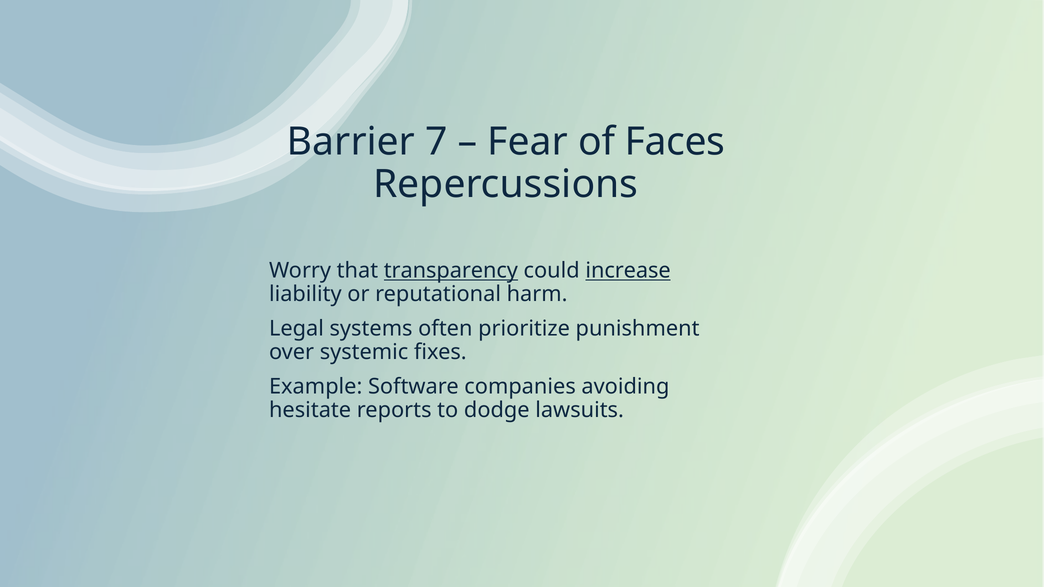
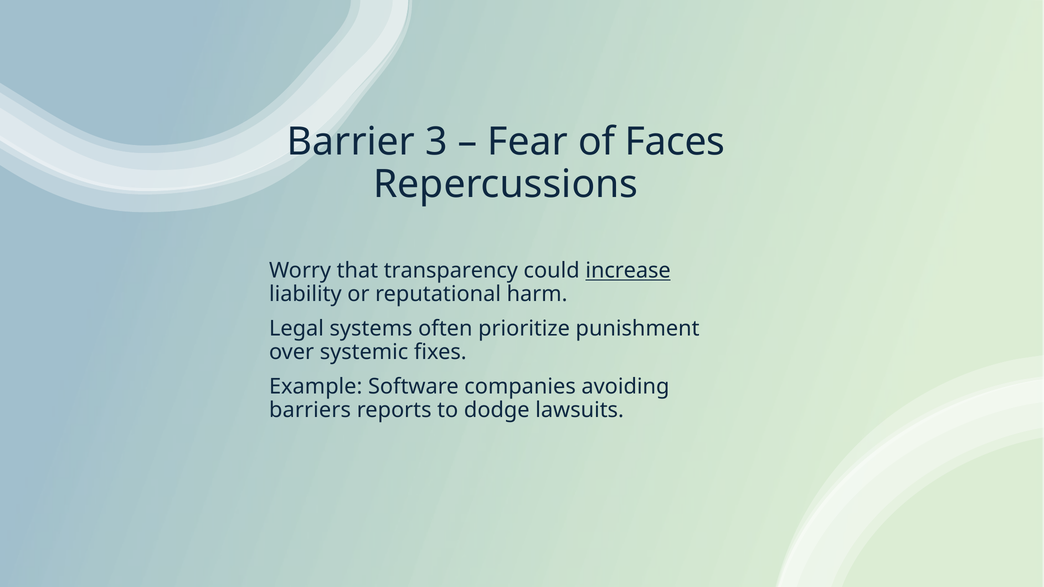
7: 7 -> 3
transparency underline: present -> none
hesitate: hesitate -> barriers
